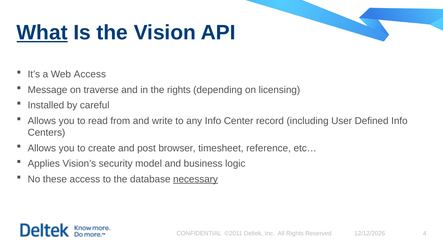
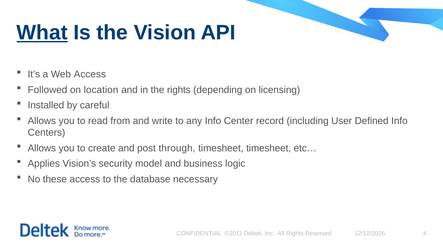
Message: Message -> Followed
traverse: traverse -> location
browser: browser -> through
timesheet reference: reference -> timesheet
necessary underline: present -> none
